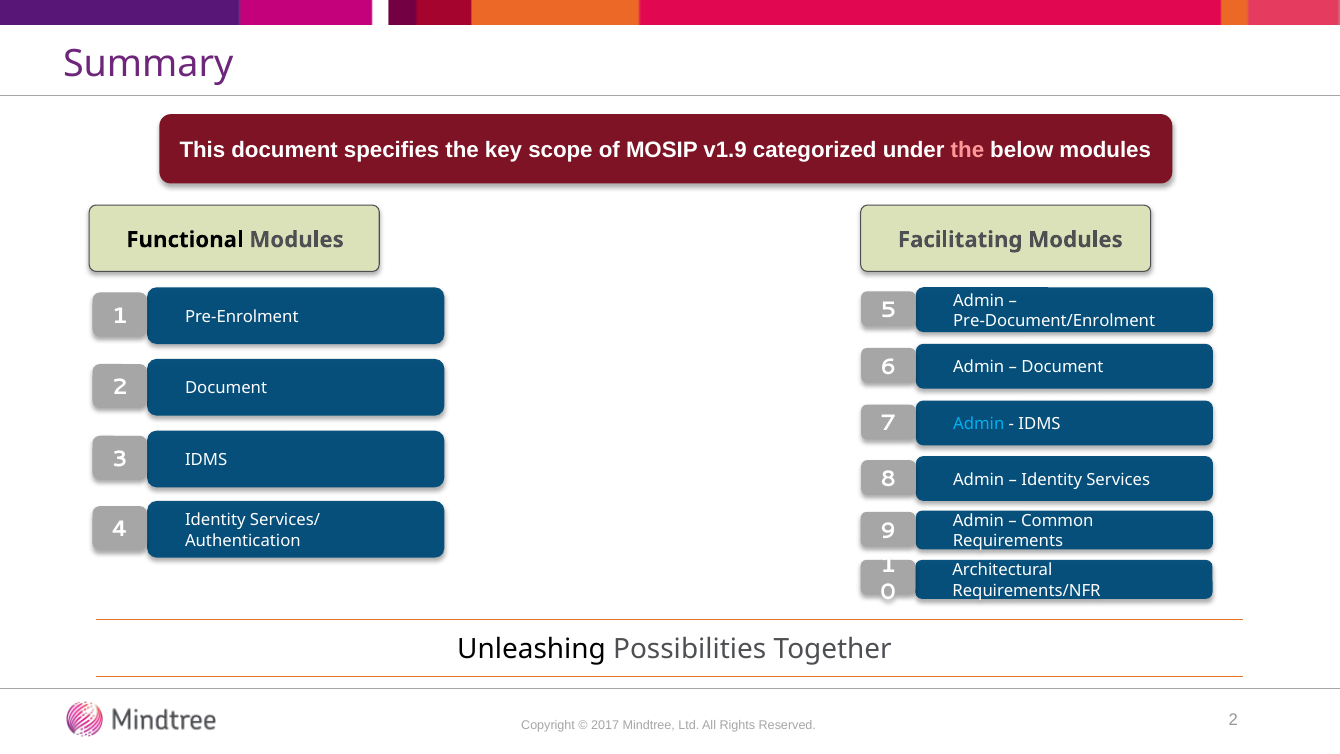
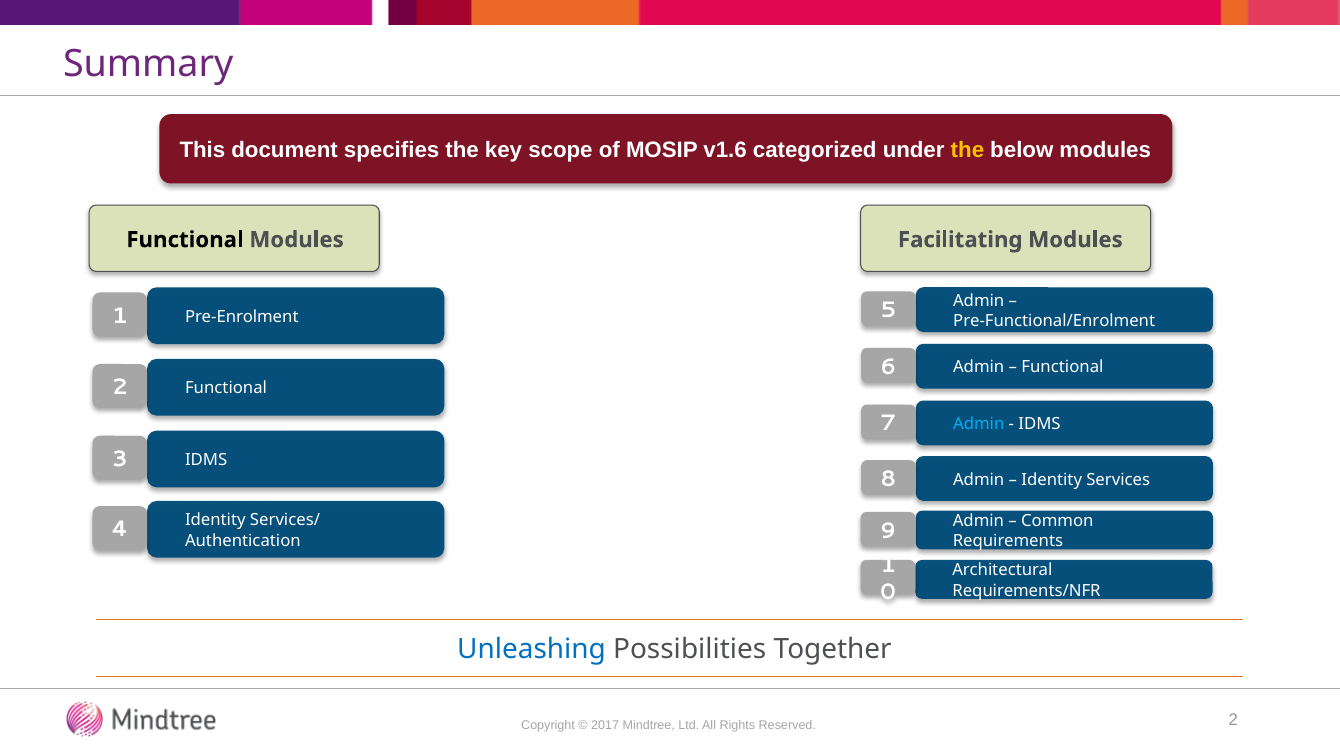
v1.9: v1.9 -> v1.6
the at (967, 150) colour: pink -> yellow
Pre-Document/Enrolment: Pre-Document/Enrolment -> Pre-Functional/Enrolment
Document at (1062, 367): Document -> Functional
Document at (226, 388): Document -> Functional
Unleashing colour: black -> blue
